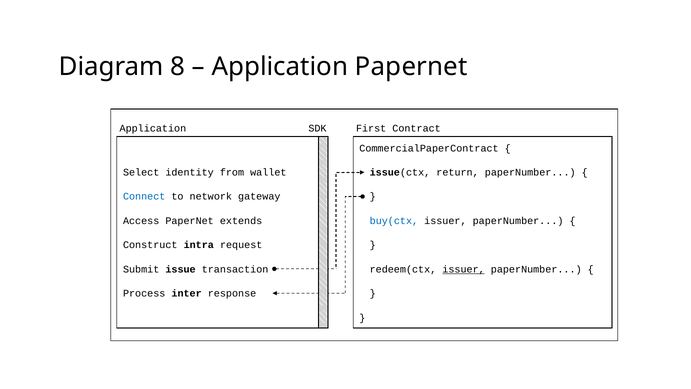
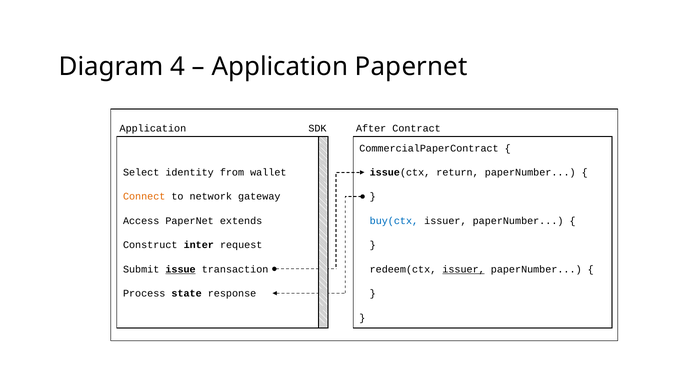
8: 8 -> 4
First: First -> After
Connect colour: blue -> orange
intra: intra -> inter
issue underline: none -> present
inter: inter -> state
